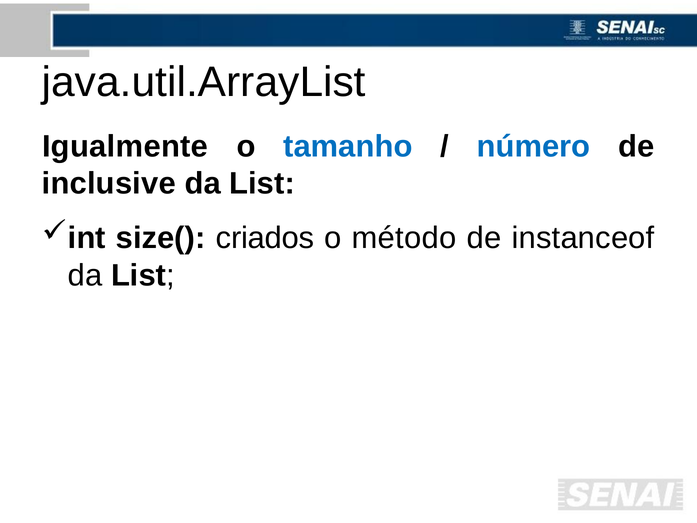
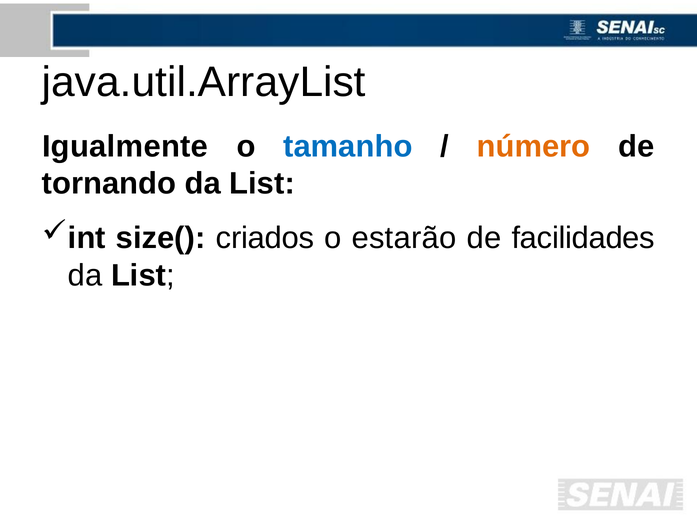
número colour: blue -> orange
inclusive: inclusive -> tornando
método: método -> estarão
instanceof: instanceof -> facilidades
